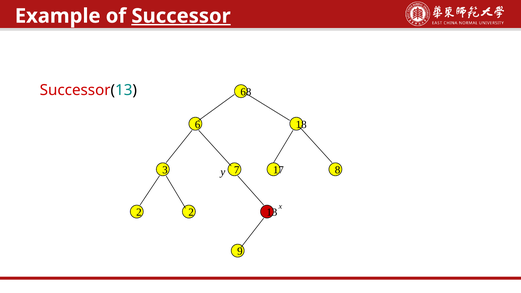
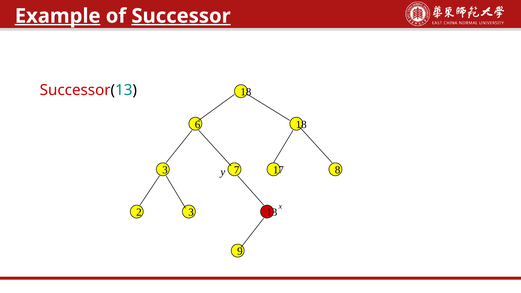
Example underline: none -> present
Successor(13 68: 68 -> 18
2 2: 2 -> 3
